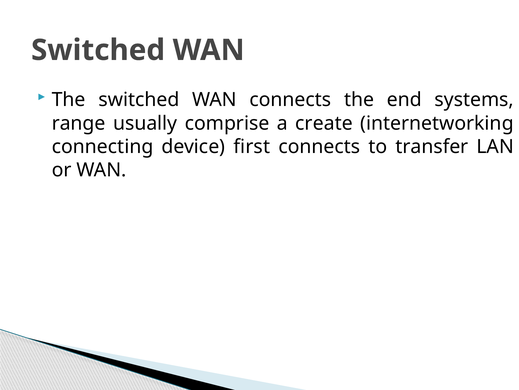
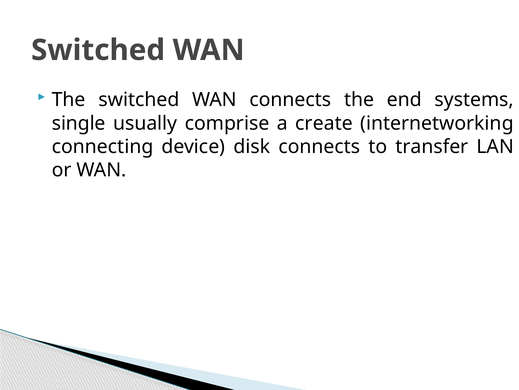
range: range -> single
first: first -> disk
